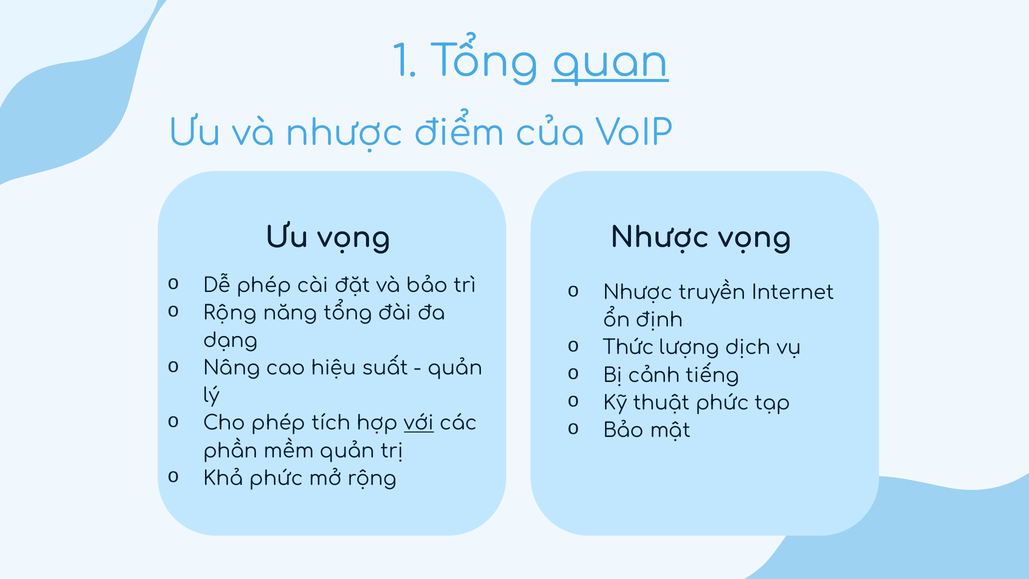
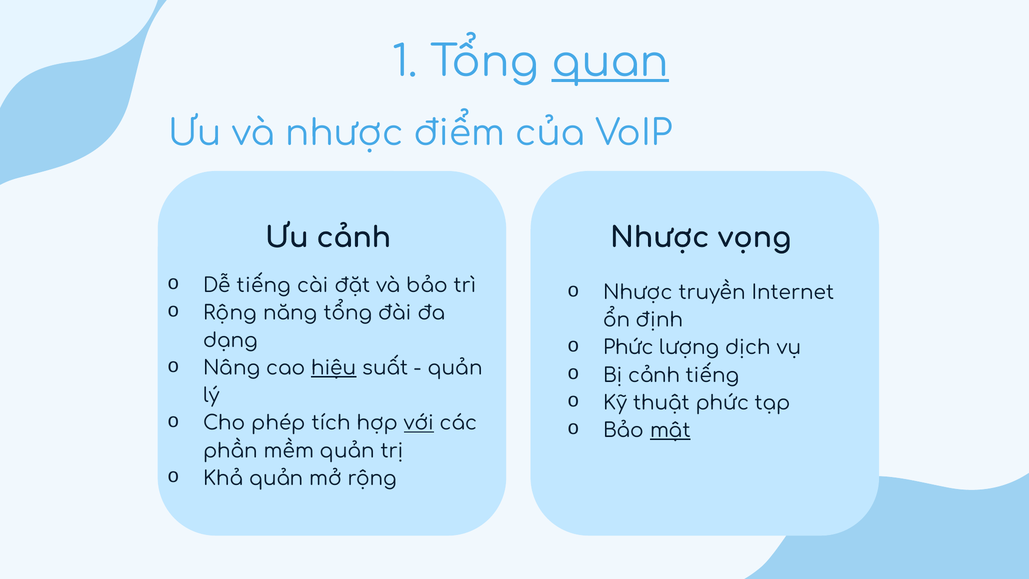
Ưu vọng: vọng -> cảnh
Dễ phép: phép -> tiếng
Thức at (628, 348): Thức -> Phức
hiệu underline: none -> present
mật underline: none -> present
Khả phức: phức -> quản
